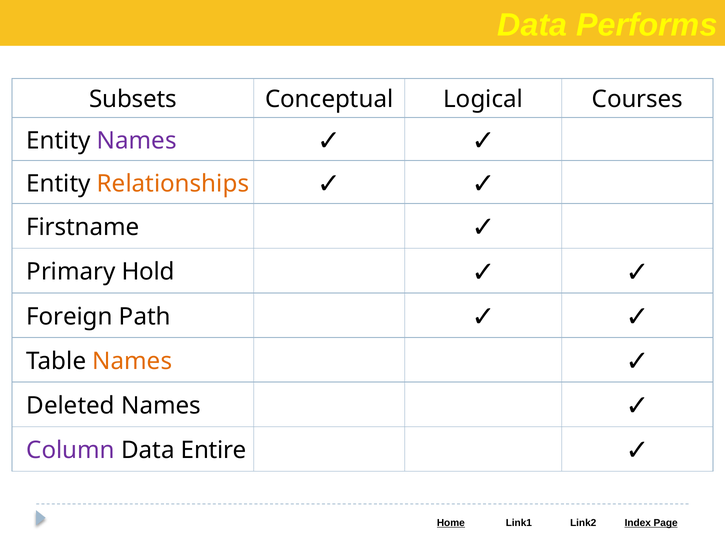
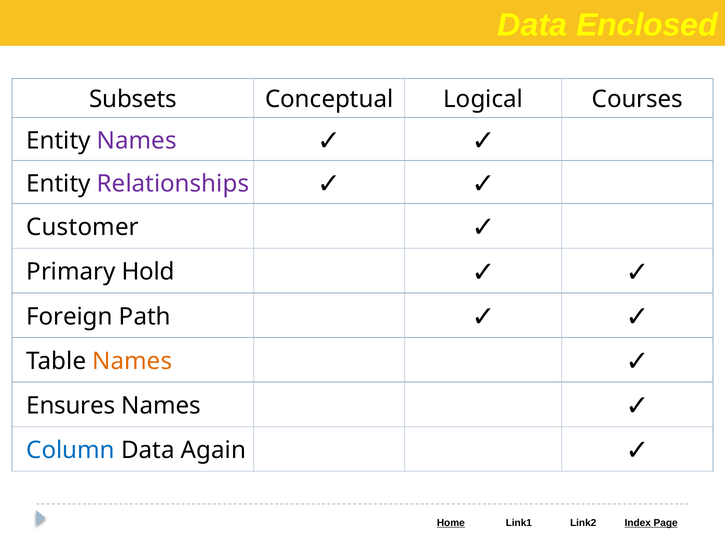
Performs: Performs -> Enclosed
Relationships colour: orange -> purple
Firstname: Firstname -> Customer
Deleted: Deleted -> Ensures
Column colour: purple -> blue
Entire: Entire -> Again
